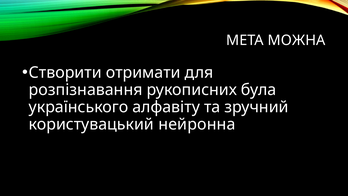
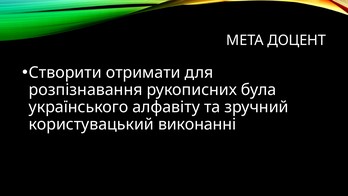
МОЖНА: МОЖНА -> ДОЦЕНТ
нейронна: нейронна -> виконанні
